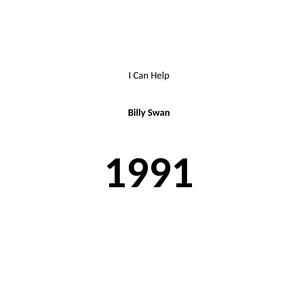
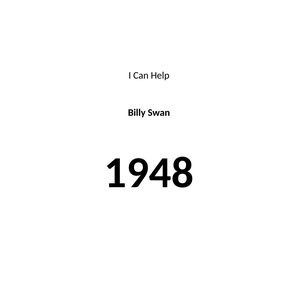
1991: 1991 -> 1948
